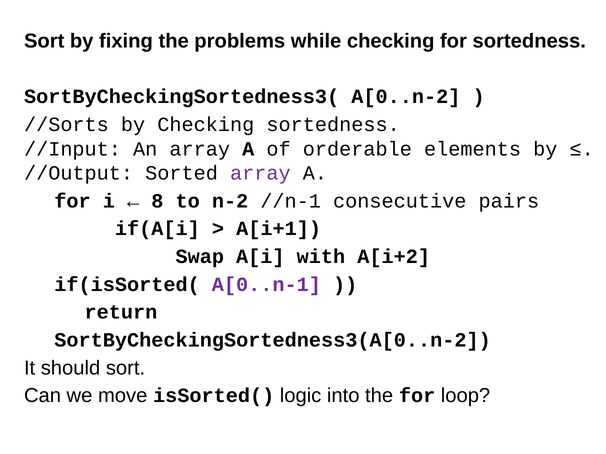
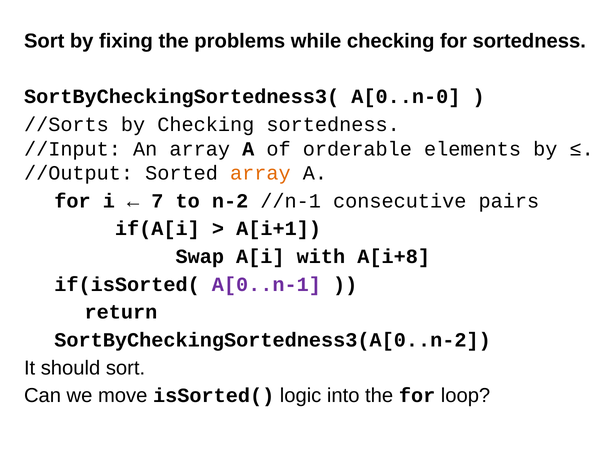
A[0..n-2: A[0..n-2 -> A[0..n-0
array at (260, 173) colour: purple -> orange
8: 8 -> 7
A[i+2: A[i+2 -> A[i+8
